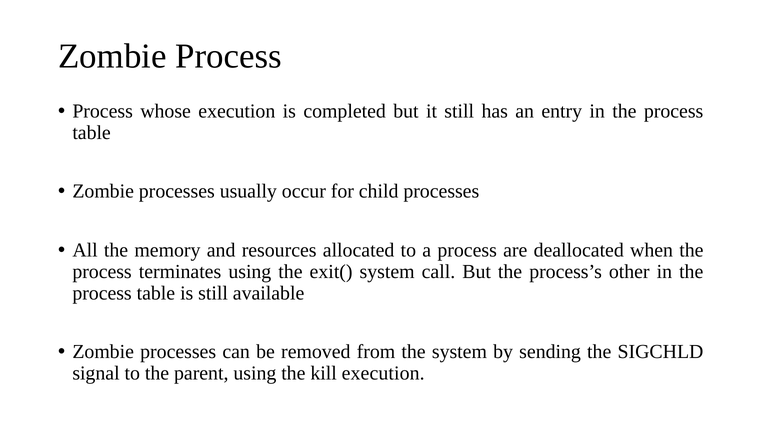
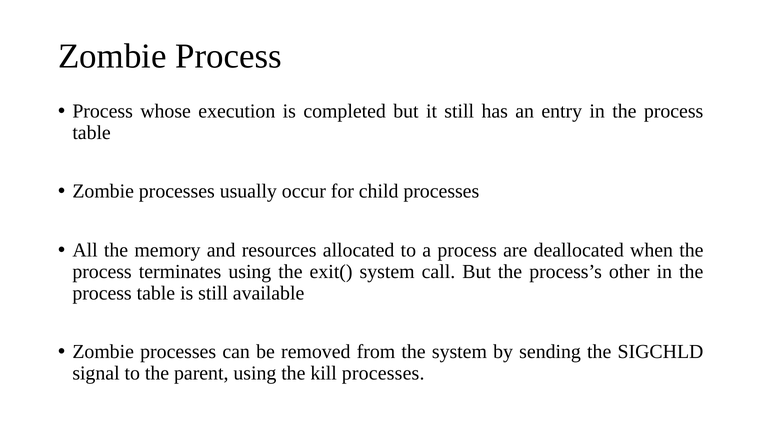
kill execution: execution -> processes
